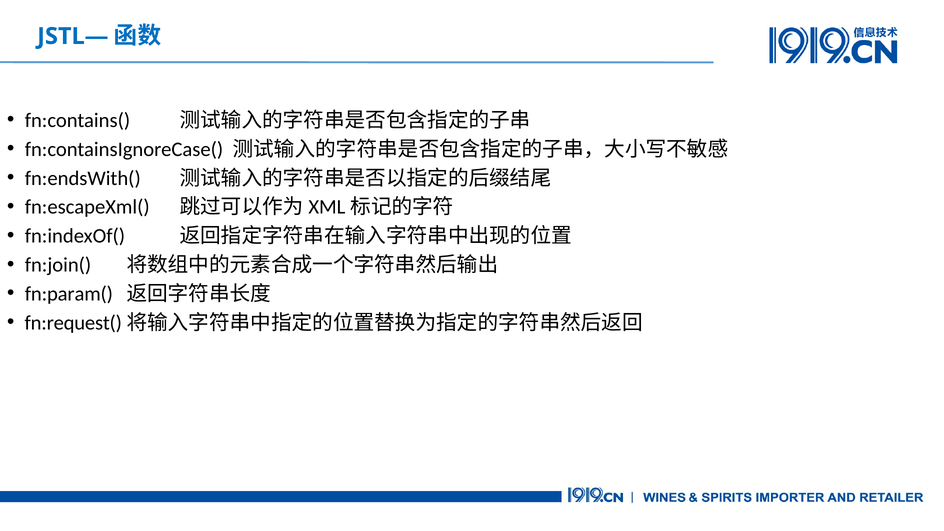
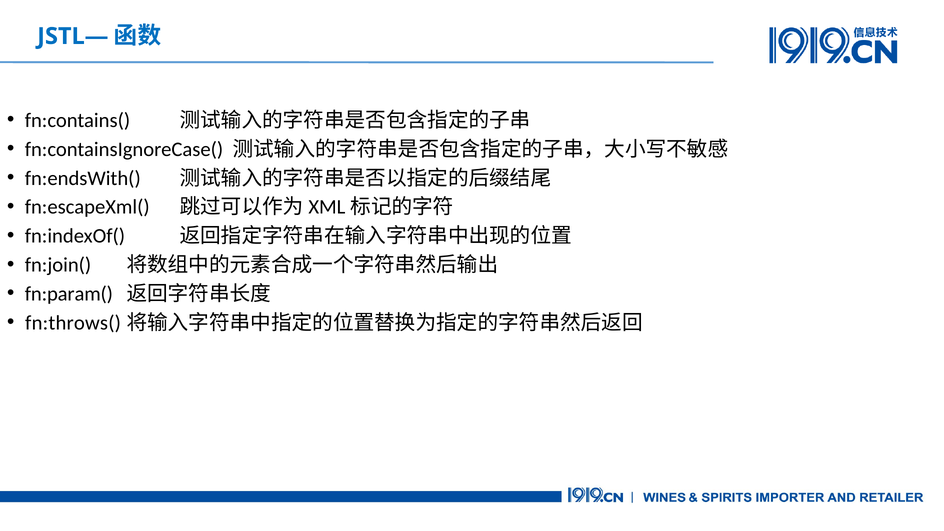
fn:request(: fn:request( -> fn:throws(
